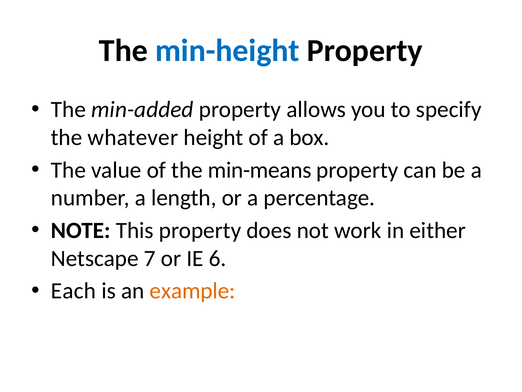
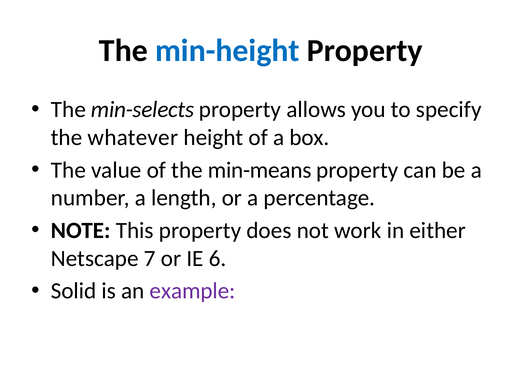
min-added: min-added -> min-selects
Each: Each -> Solid
example colour: orange -> purple
